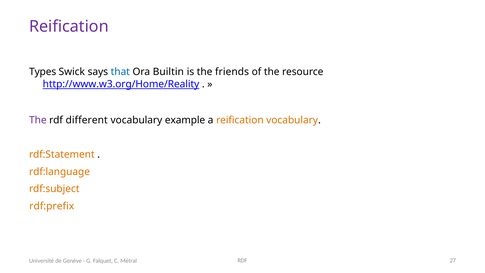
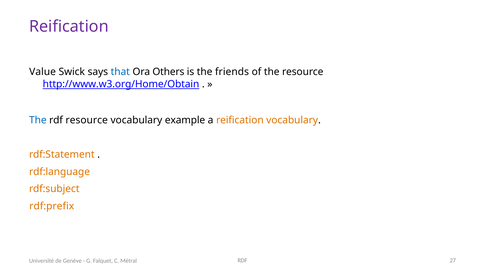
Types: Types -> Value
Builtin: Builtin -> Others
http://www.w3.org/Home/Reality: http://www.w3.org/Home/Reality -> http://www.w3.org/Home/Obtain
The at (38, 120) colour: purple -> blue
rdf different: different -> resource
